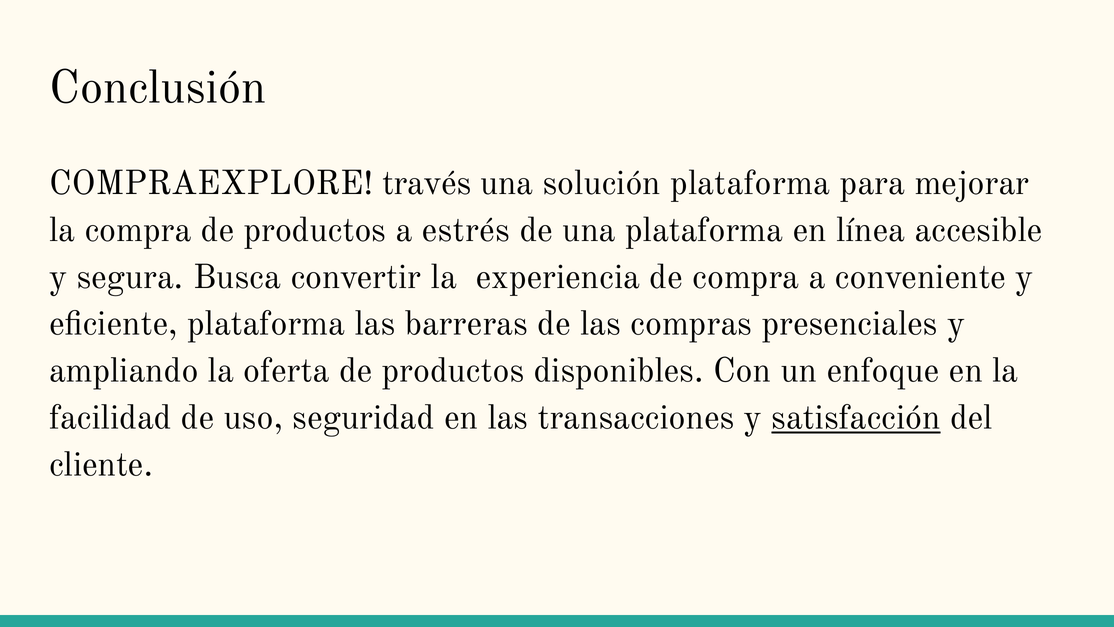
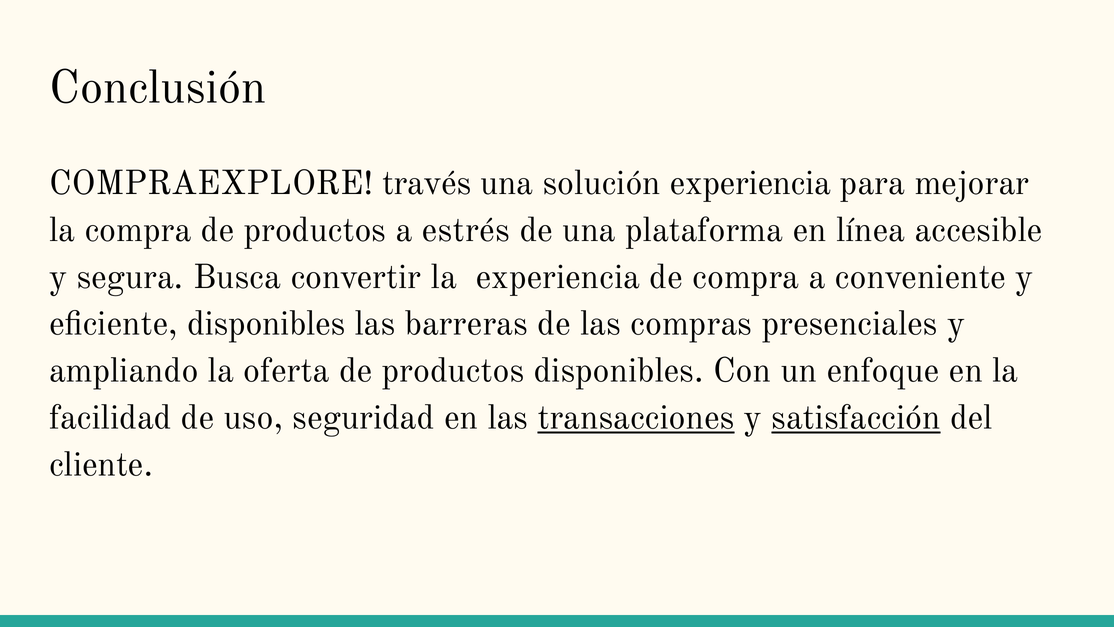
solución plataforma: plataforma -> experiencia
eficiente plataforma: plataforma -> disponibles
transacciones underline: none -> present
